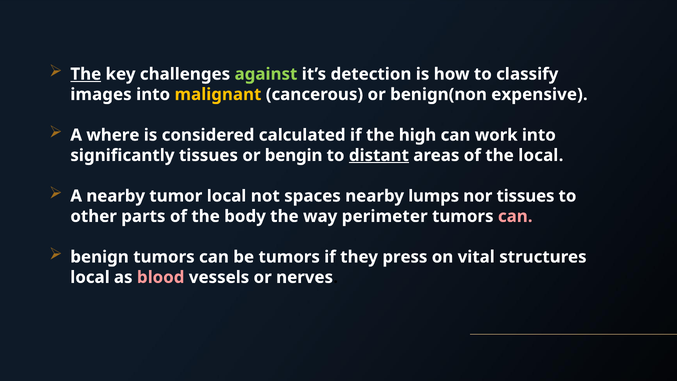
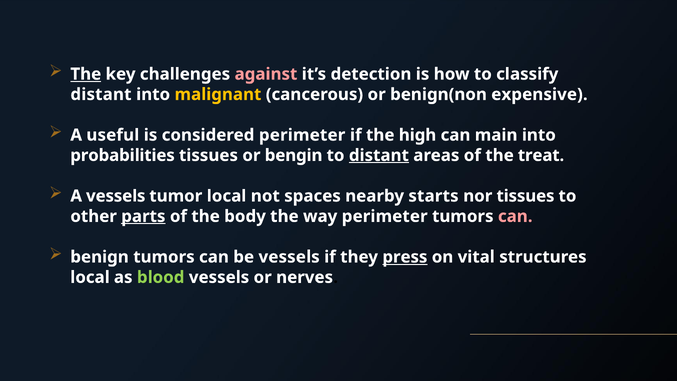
against colour: light green -> pink
images at (101, 94): images -> distant
where: where -> useful
considered calculated: calculated -> perimeter
work: work -> main
significantly: significantly -> probabilities
the local: local -> treat
A nearby: nearby -> vessels
lumps: lumps -> starts
parts underline: none -> present
be tumors: tumors -> vessels
press underline: none -> present
blood colour: pink -> light green
